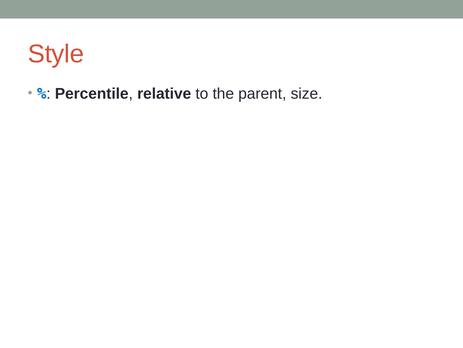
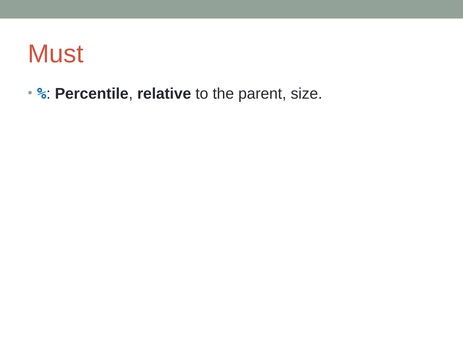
Style: Style -> Must
